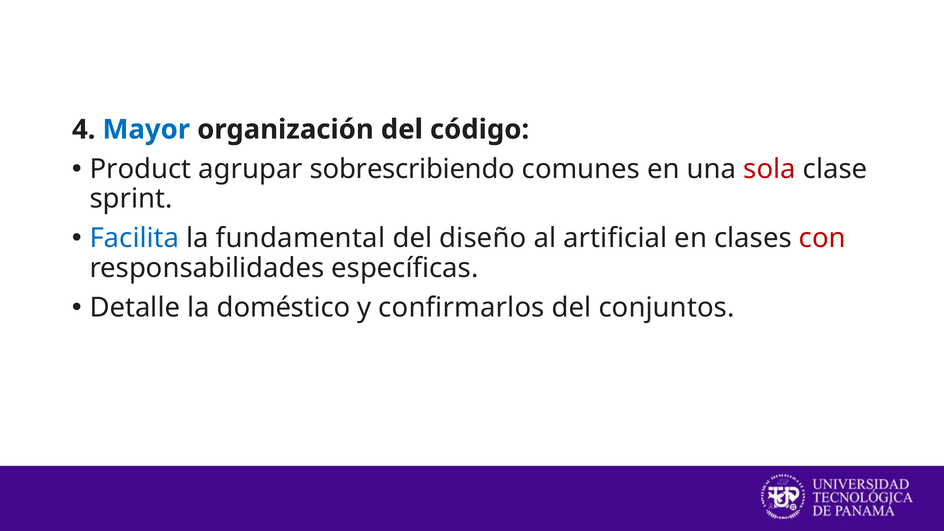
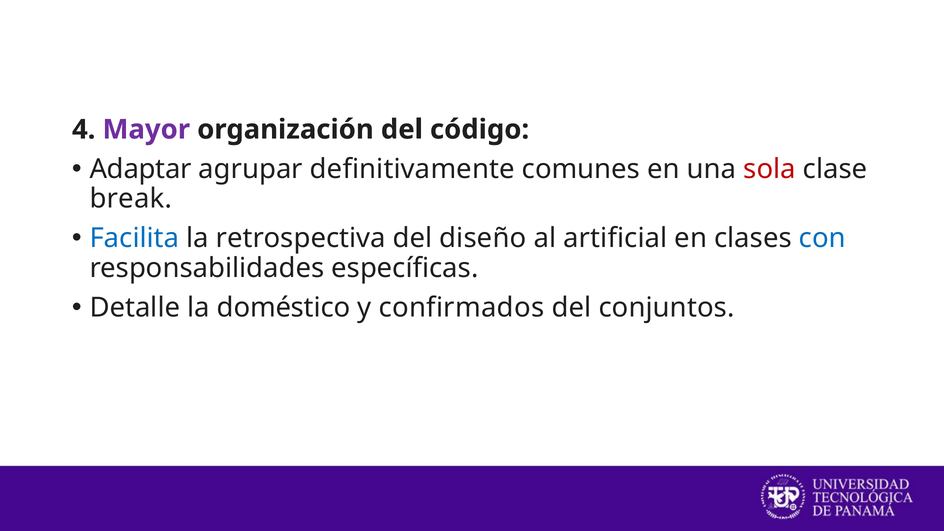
Mayor colour: blue -> purple
Product: Product -> Adaptar
sobrescribiendo: sobrescribiendo -> definitivamente
sprint: sprint -> break
fundamental: fundamental -> retrospectiva
con colour: red -> blue
confirmarlos: confirmarlos -> confirmados
